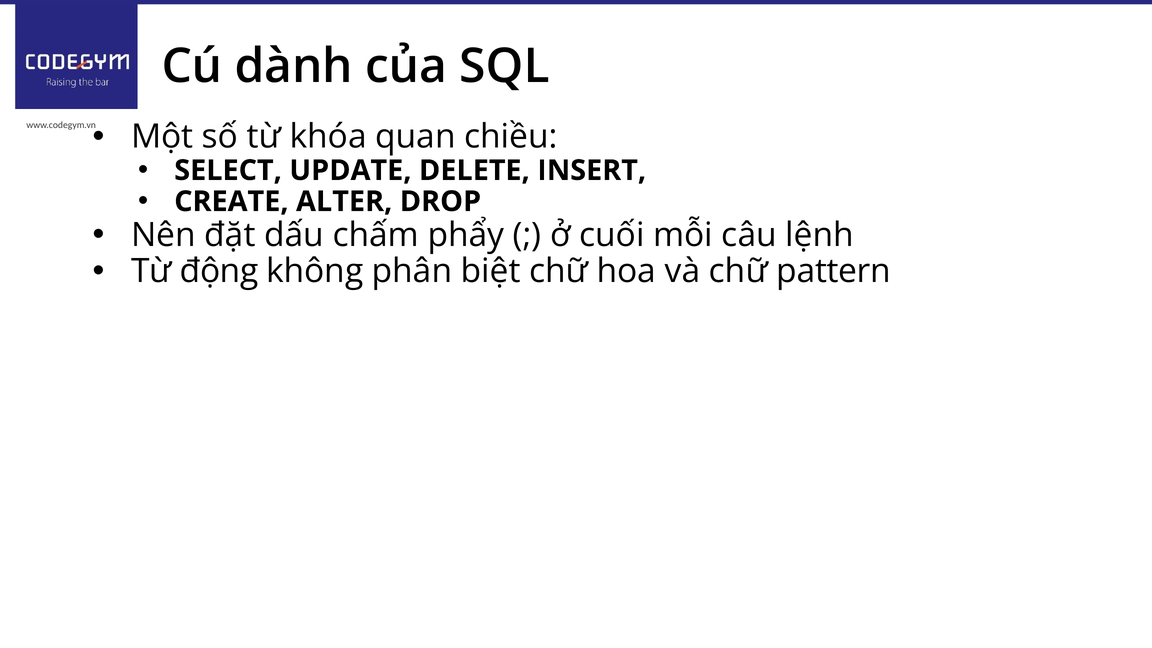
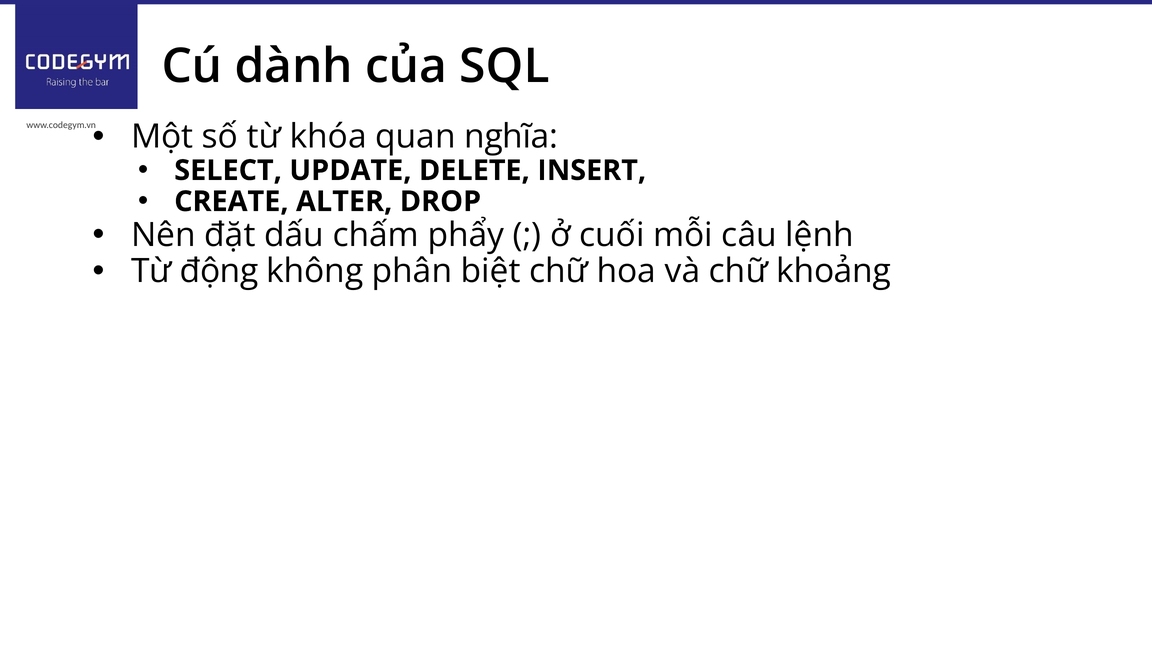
chiều: chiều -> nghĩa
pattern: pattern -> khoảng
